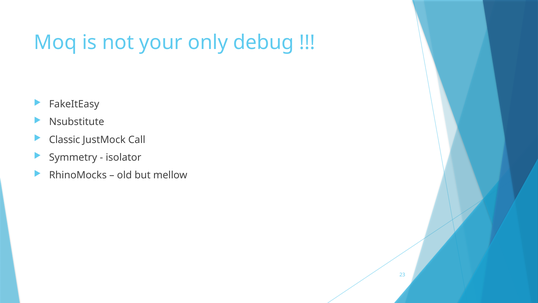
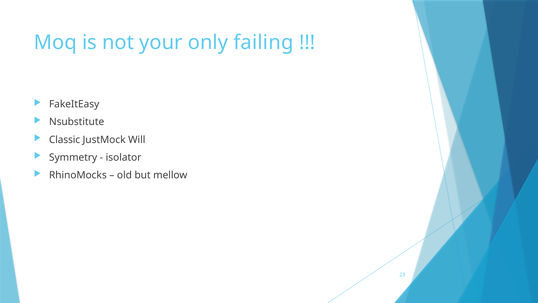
debug: debug -> failing
Call: Call -> Will
